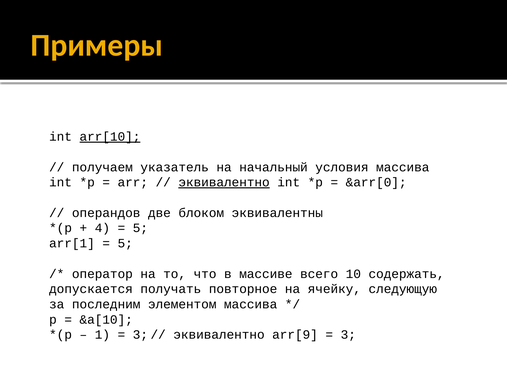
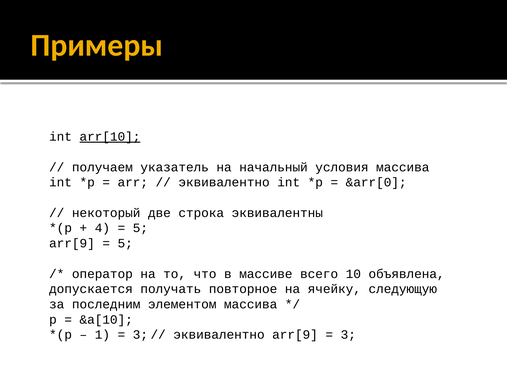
эквивалентно at (224, 182) underline: present -> none
операндов: операндов -> некоторый
блоком: блоком -> строка
arr[1 at (72, 243): arr[1 -> arr[9
содержать: содержать -> объявлена
